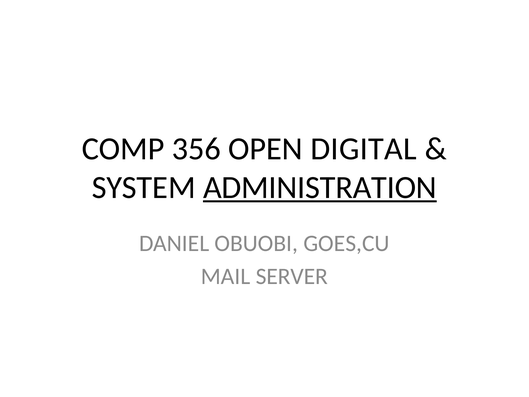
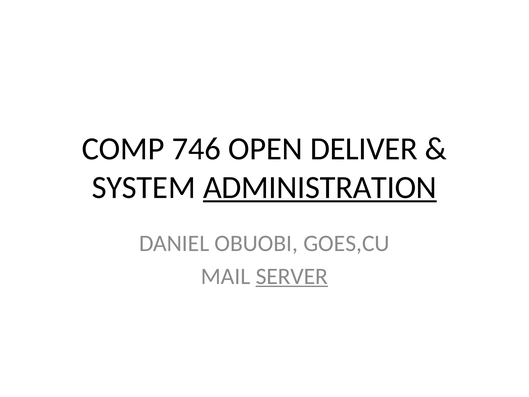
356: 356 -> 746
DIGITAL: DIGITAL -> DELIVER
SERVER underline: none -> present
